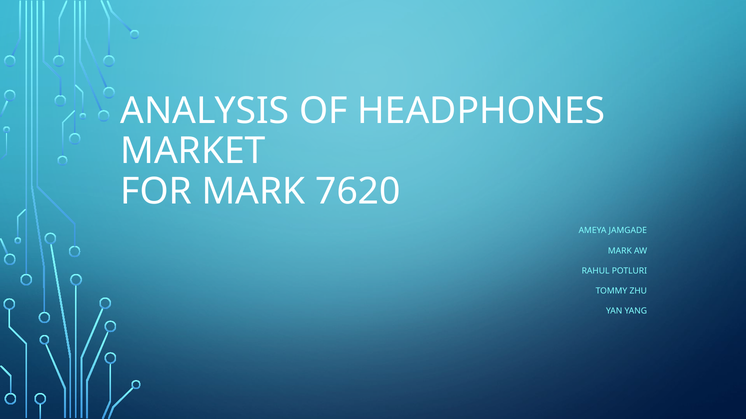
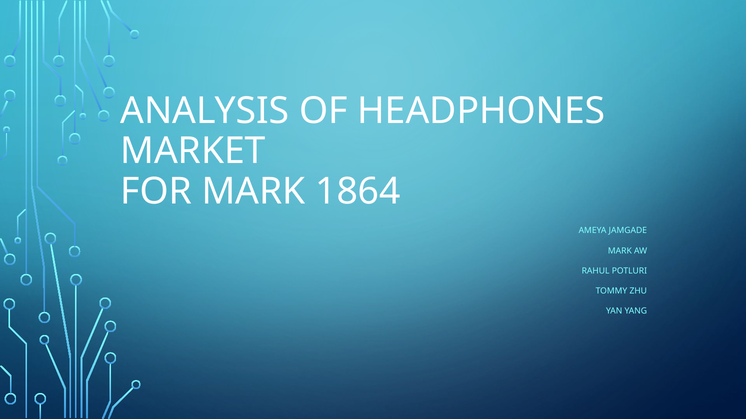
7620: 7620 -> 1864
